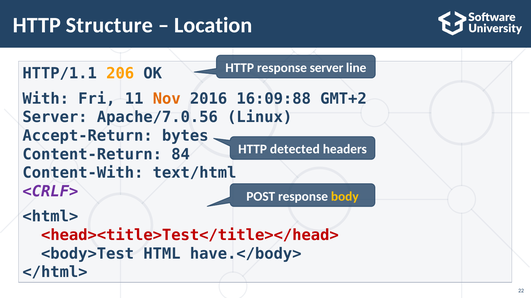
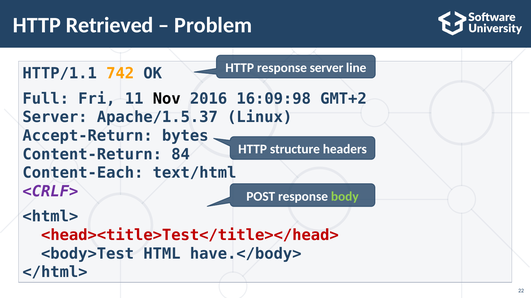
Structure: Structure -> Retrieved
Location: Location -> Problem
206: 206 -> 742
With: With -> Full
Nov colour: orange -> black
16:09:88: 16:09:88 -> 16:09:98
Apache/7.0.56: Apache/7.0.56 -> Apache/1.5.37
detected: detected -> structure
Content-With: Content-With -> Content-Each
body colour: yellow -> light green
